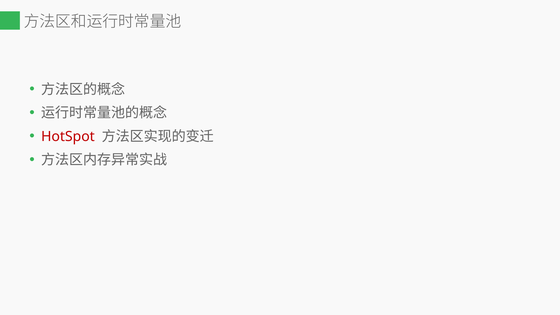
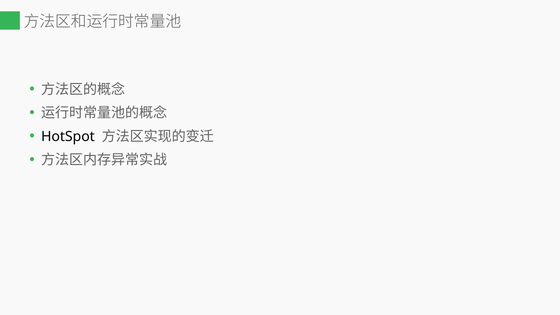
HotSpot colour: red -> black
